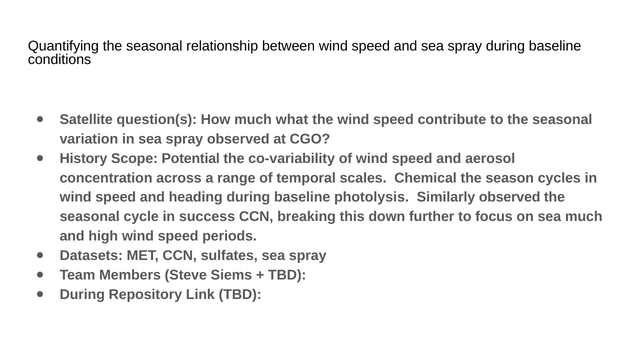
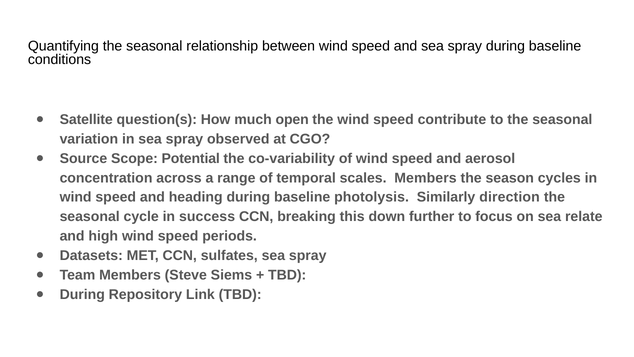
what: what -> open
History: History -> Source
scales Chemical: Chemical -> Members
Similarly observed: observed -> direction
sea much: much -> relate
